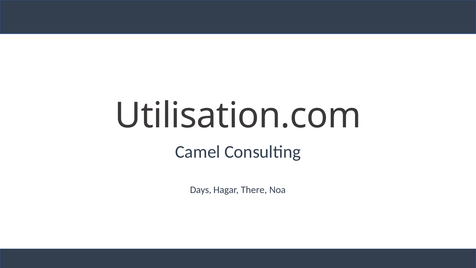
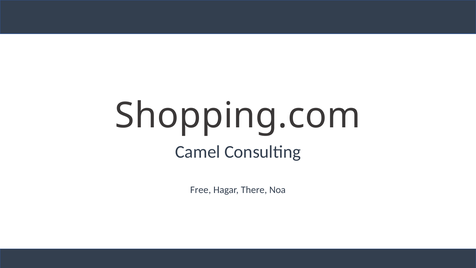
Utilisation.com: Utilisation.com -> Shopping.com
Days: Days -> Free
